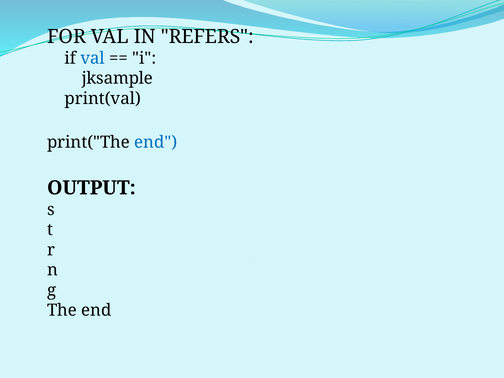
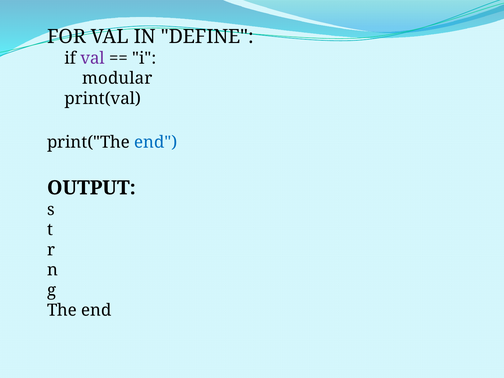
REFERS: REFERS -> DEFINE
val at (93, 58) colour: blue -> purple
jksample: jksample -> modular
